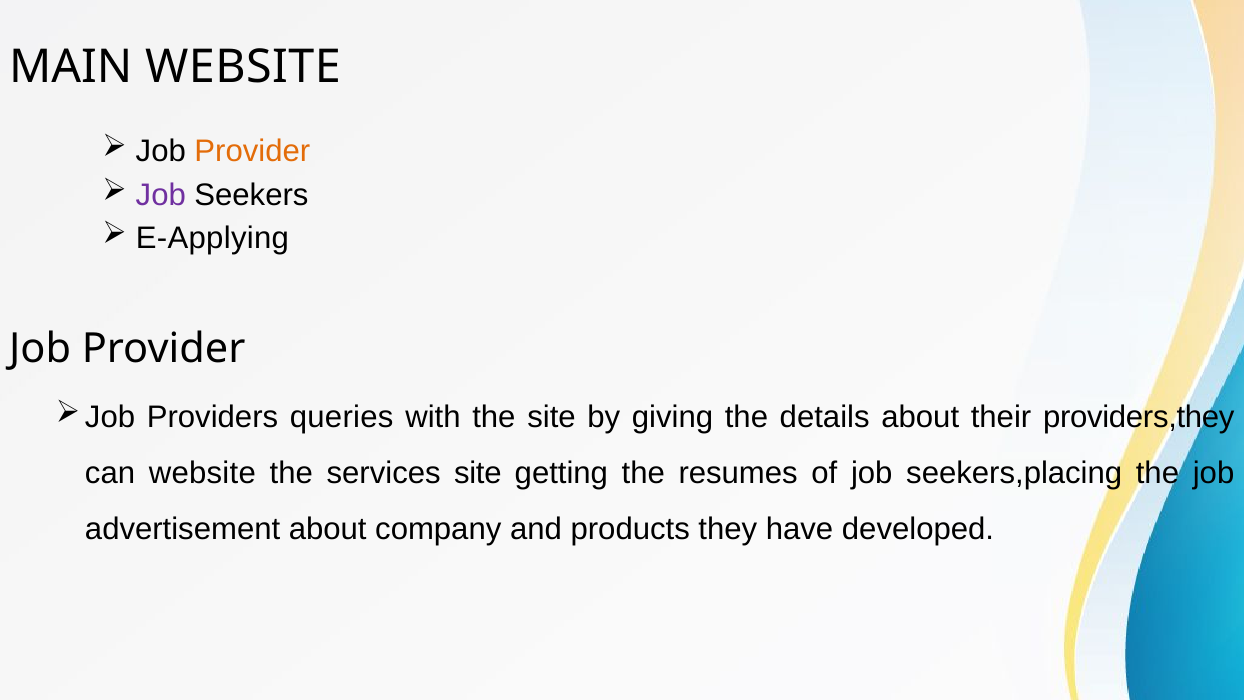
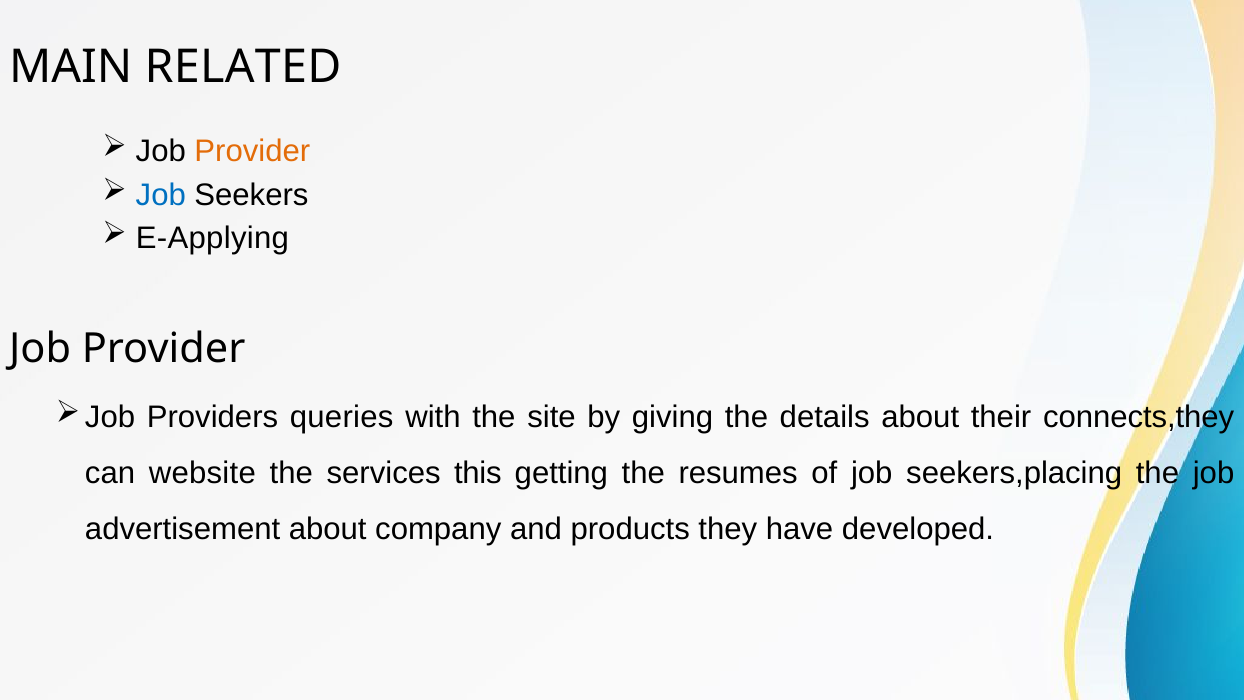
MAIN WEBSITE: WEBSITE -> RELATED
Job at (161, 195) colour: purple -> blue
providers,they: providers,they -> connects,they
services site: site -> this
